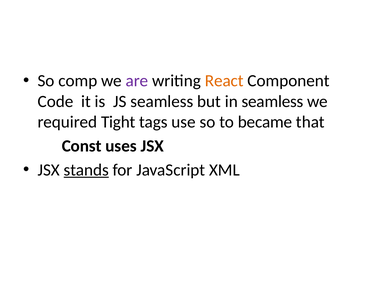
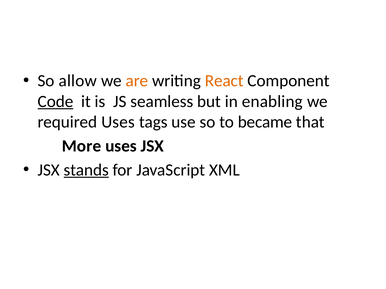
comp: comp -> allow
are colour: purple -> orange
Code underline: none -> present
in seamless: seamless -> enabling
required Tight: Tight -> Uses
Const: Const -> More
